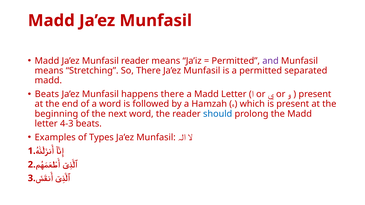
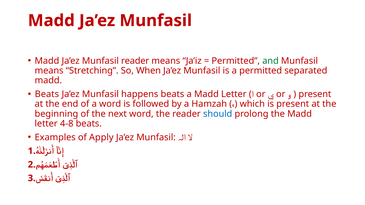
and colour: purple -> green
So There: There -> When
happens there: there -> beats
4-3: 4-3 -> 4-8
Types: Types -> Apply
